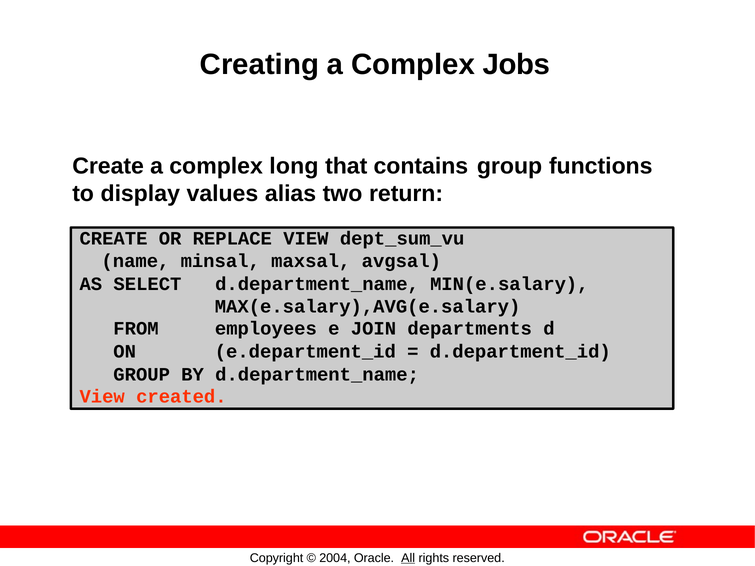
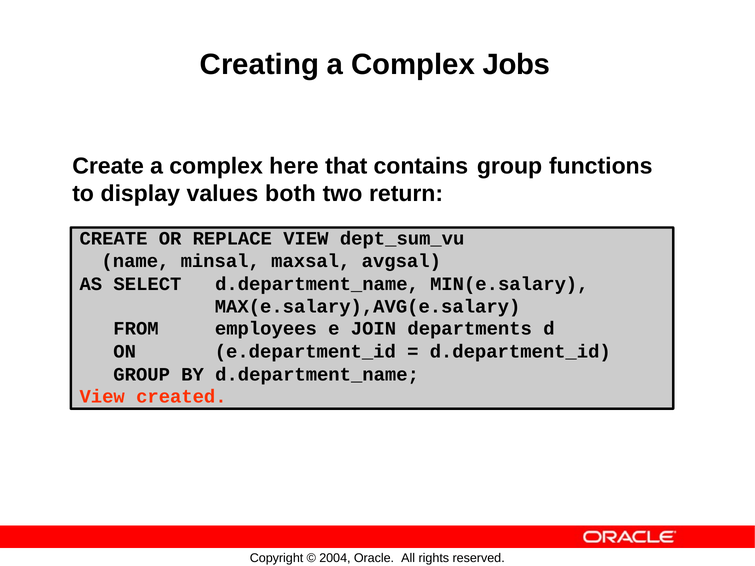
long: long -> here
alias: alias -> both
All underline: present -> none
